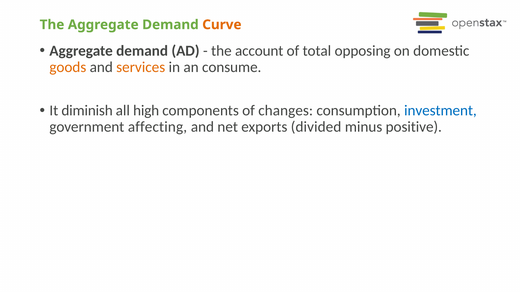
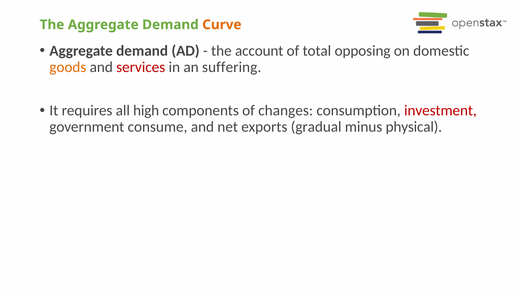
services colour: orange -> red
consume: consume -> suffering
diminish: diminish -> requires
investment colour: blue -> red
affecting: affecting -> consume
divided: divided -> gradual
positive: positive -> physical
